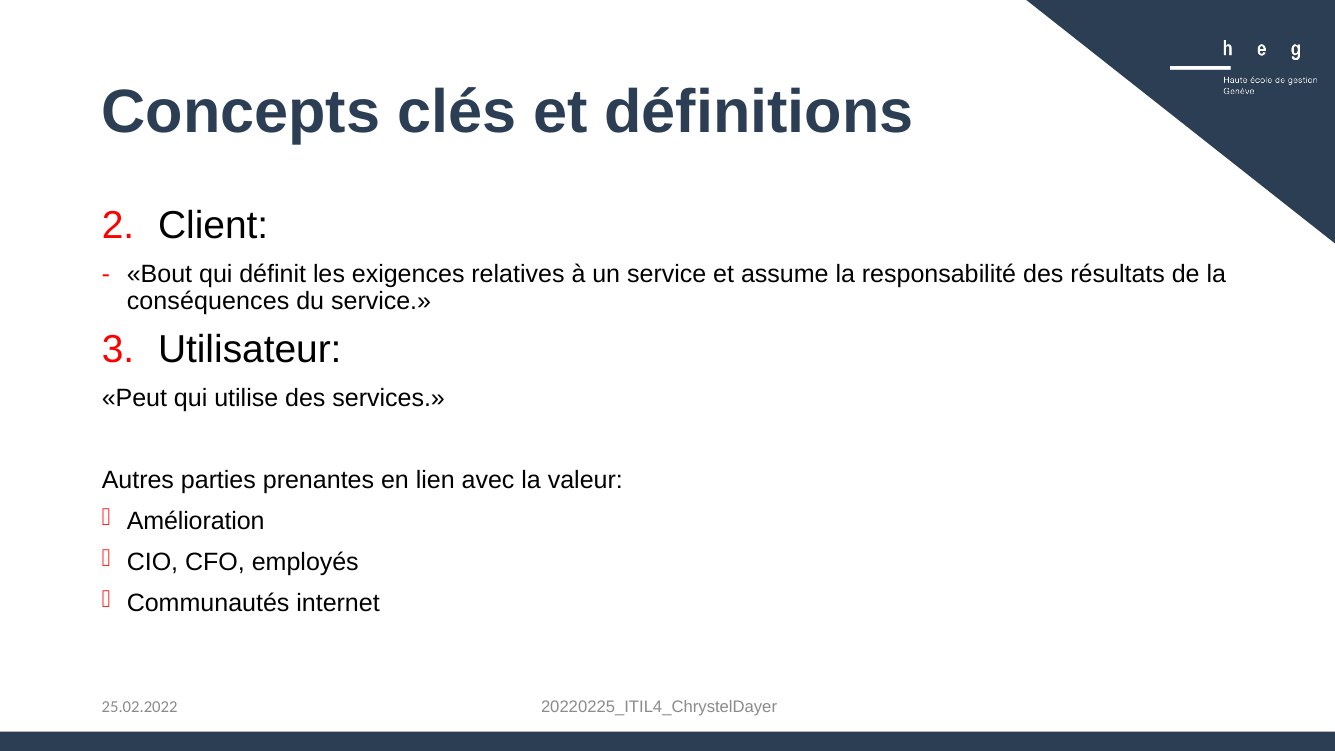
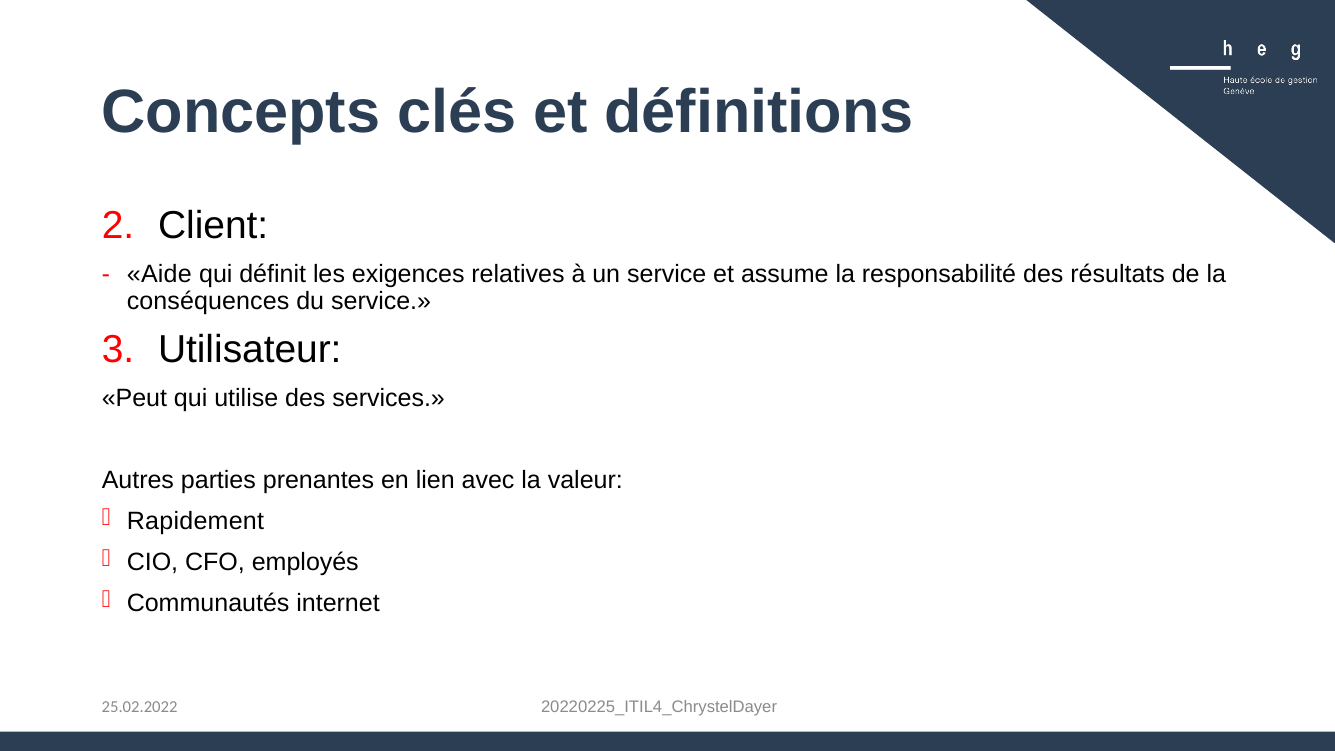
Bout: Bout -> Aide
Amélioration: Amélioration -> Rapidement
